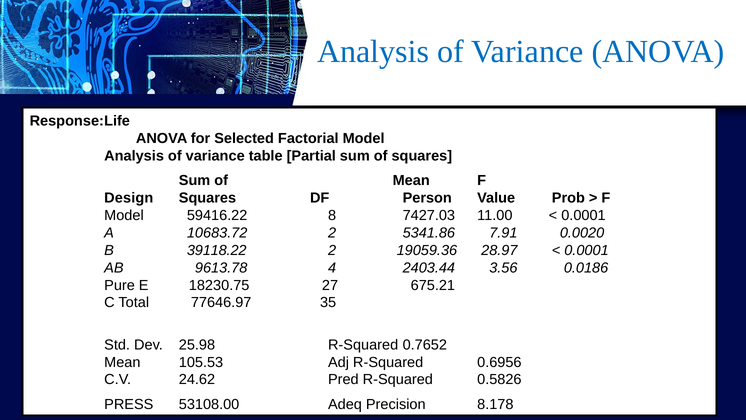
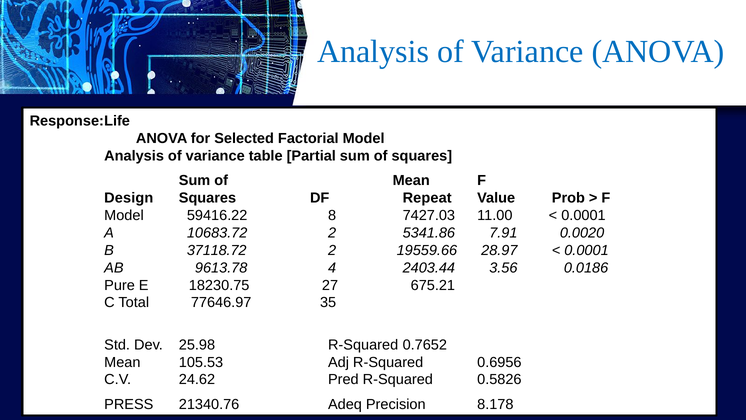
Person: Person -> Repeat
39118.22: 39118.22 -> 37118.72
19059.36: 19059.36 -> 19559.66
53108.00: 53108.00 -> 21340.76
